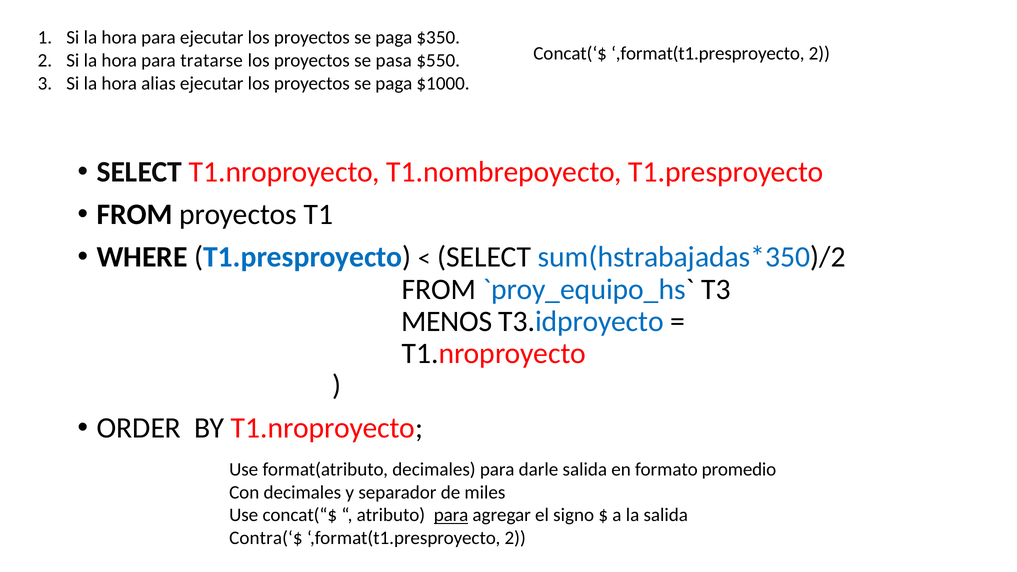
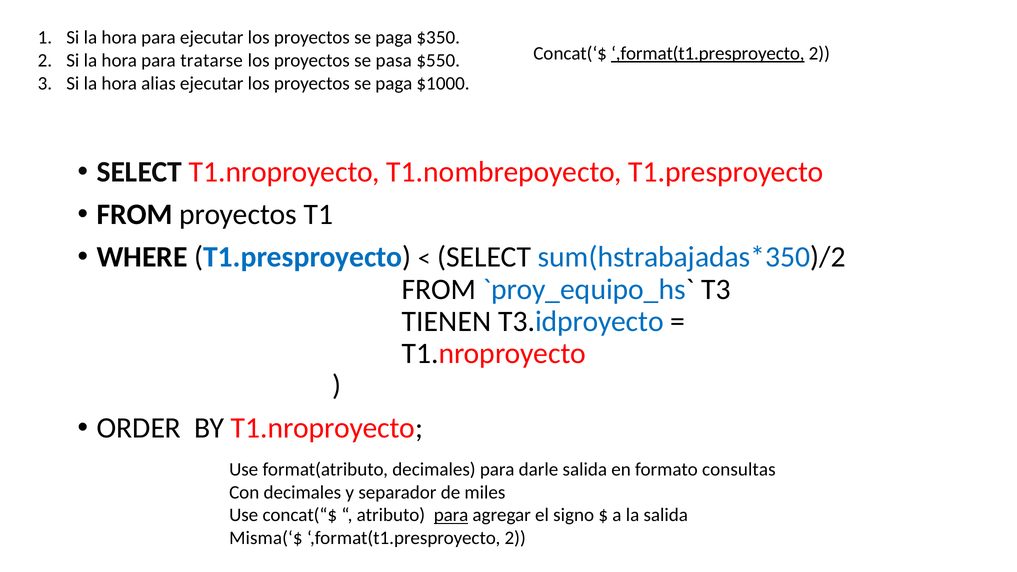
,format(t1.presproyecto at (708, 53) underline: none -> present
MENOS: MENOS -> TIENEN
promedio: promedio -> consultas
Contra(‘$: Contra(‘$ -> Misma(‘$
